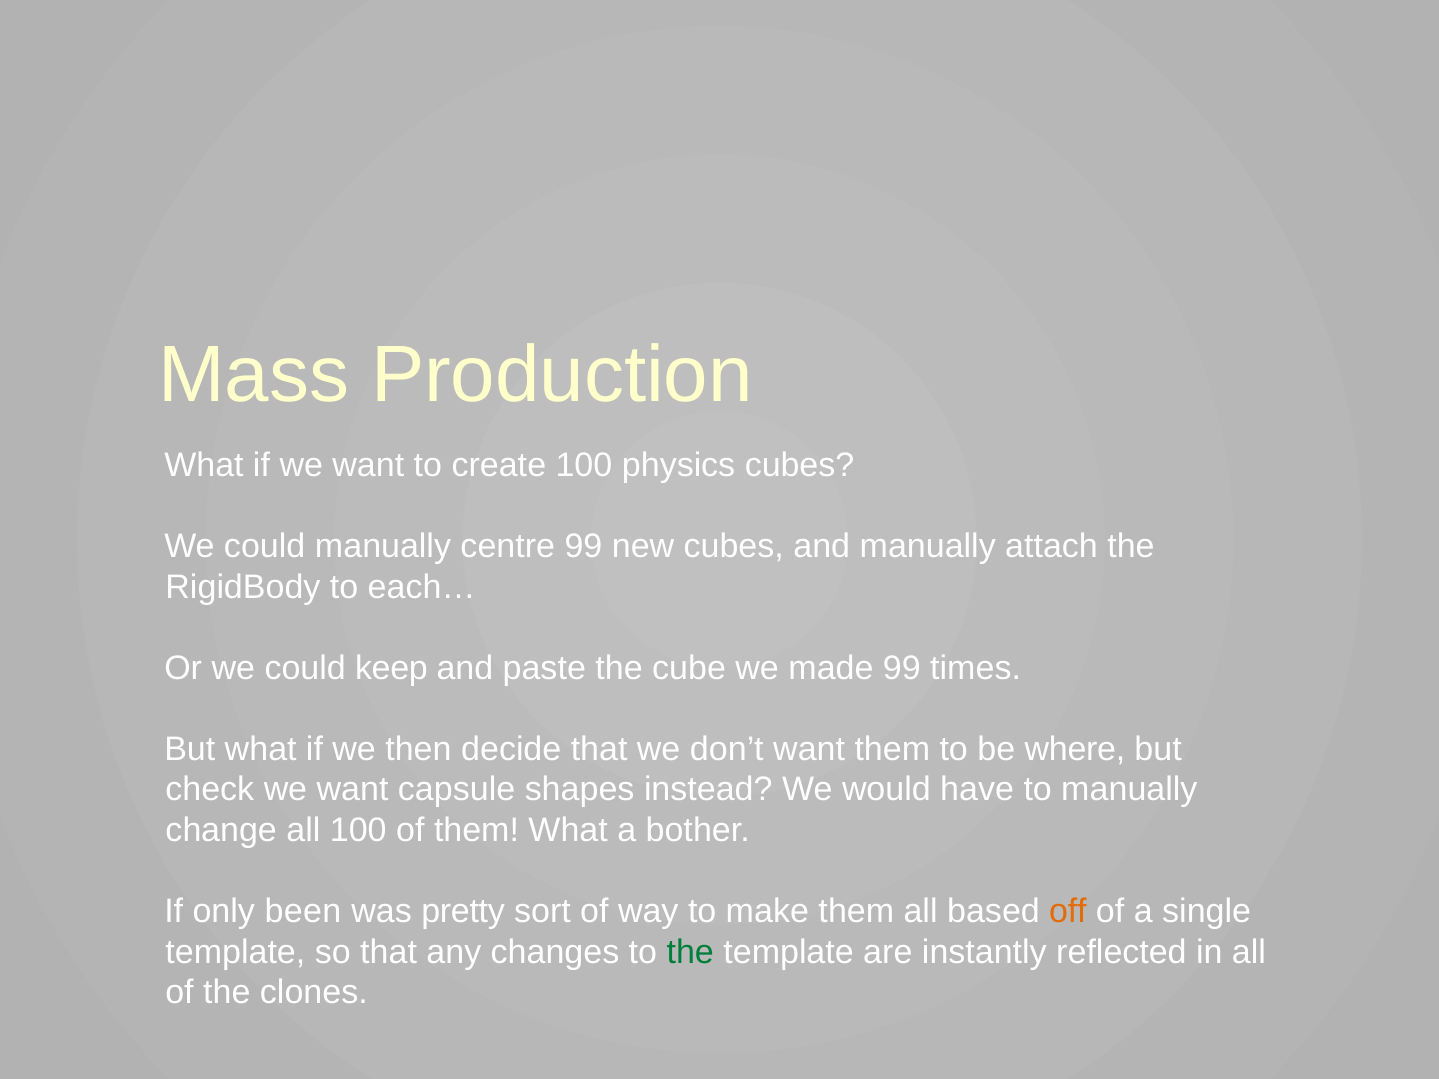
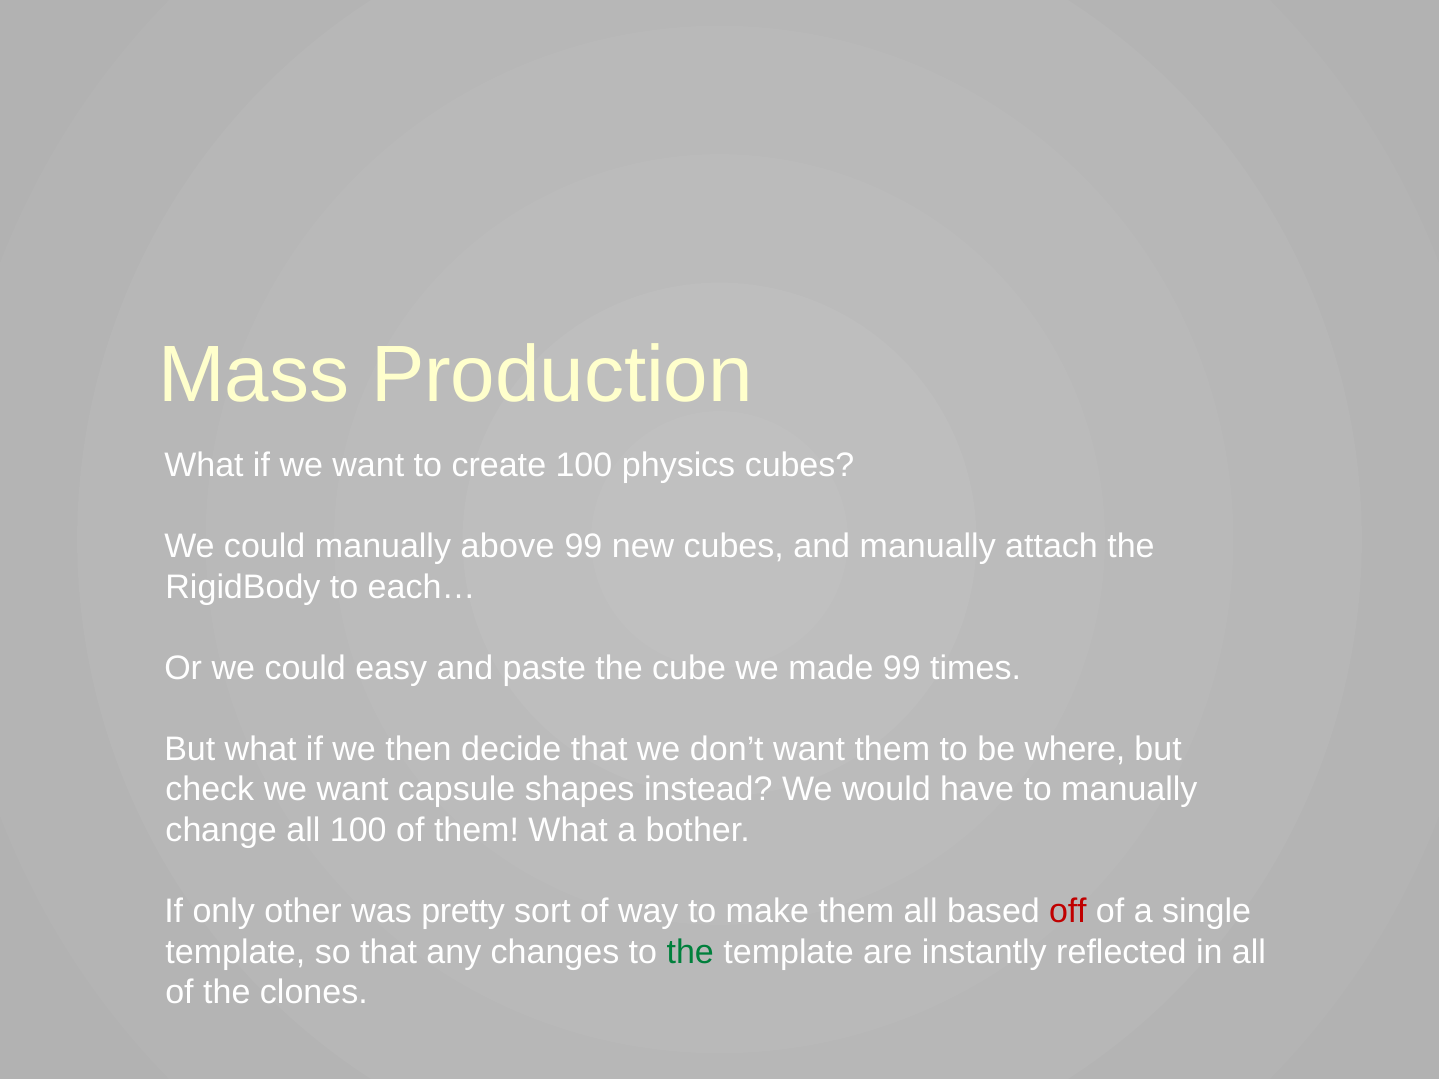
centre: centre -> above
keep: keep -> easy
been: been -> other
off colour: orange -> red
